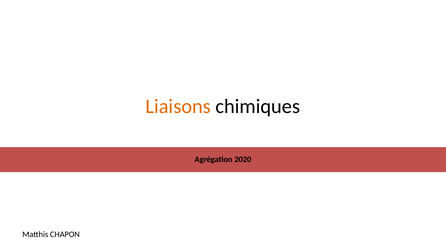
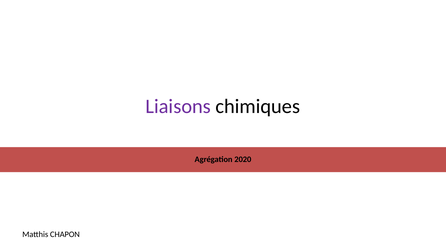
Liaisons colour: orange -> purple
